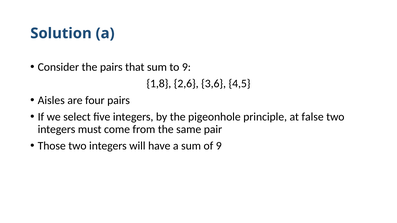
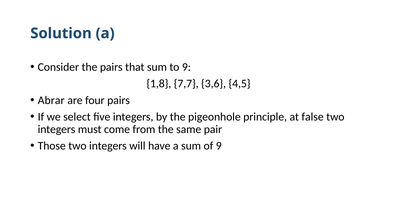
2,6: 2,6 -> 7,7
Aisles: Aisles -> Abrar
